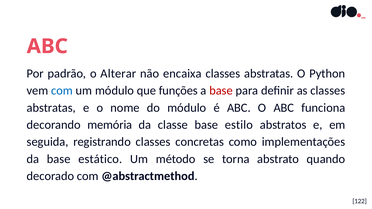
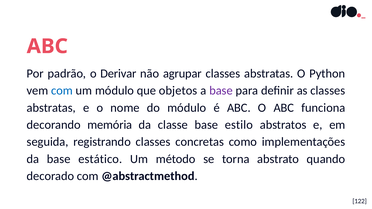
Alterar: Alterar -> Derivar
encaixa: encaixa -> agrupar
funções: funções -> objetos
base at (221, 91) colour: red -> purple
